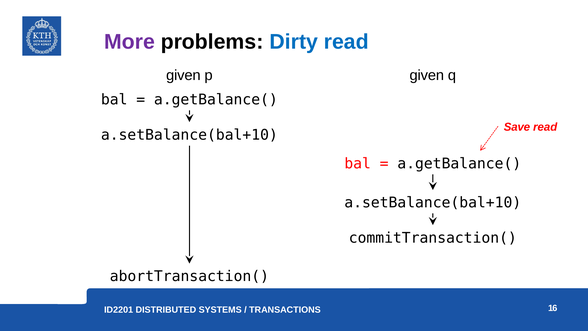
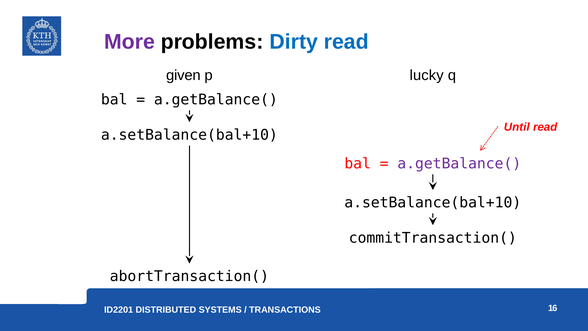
given at (427, 75): given -> lucky
Save: Save -> Until
a.getBalance( at (459, 163) colour: black -> purple
